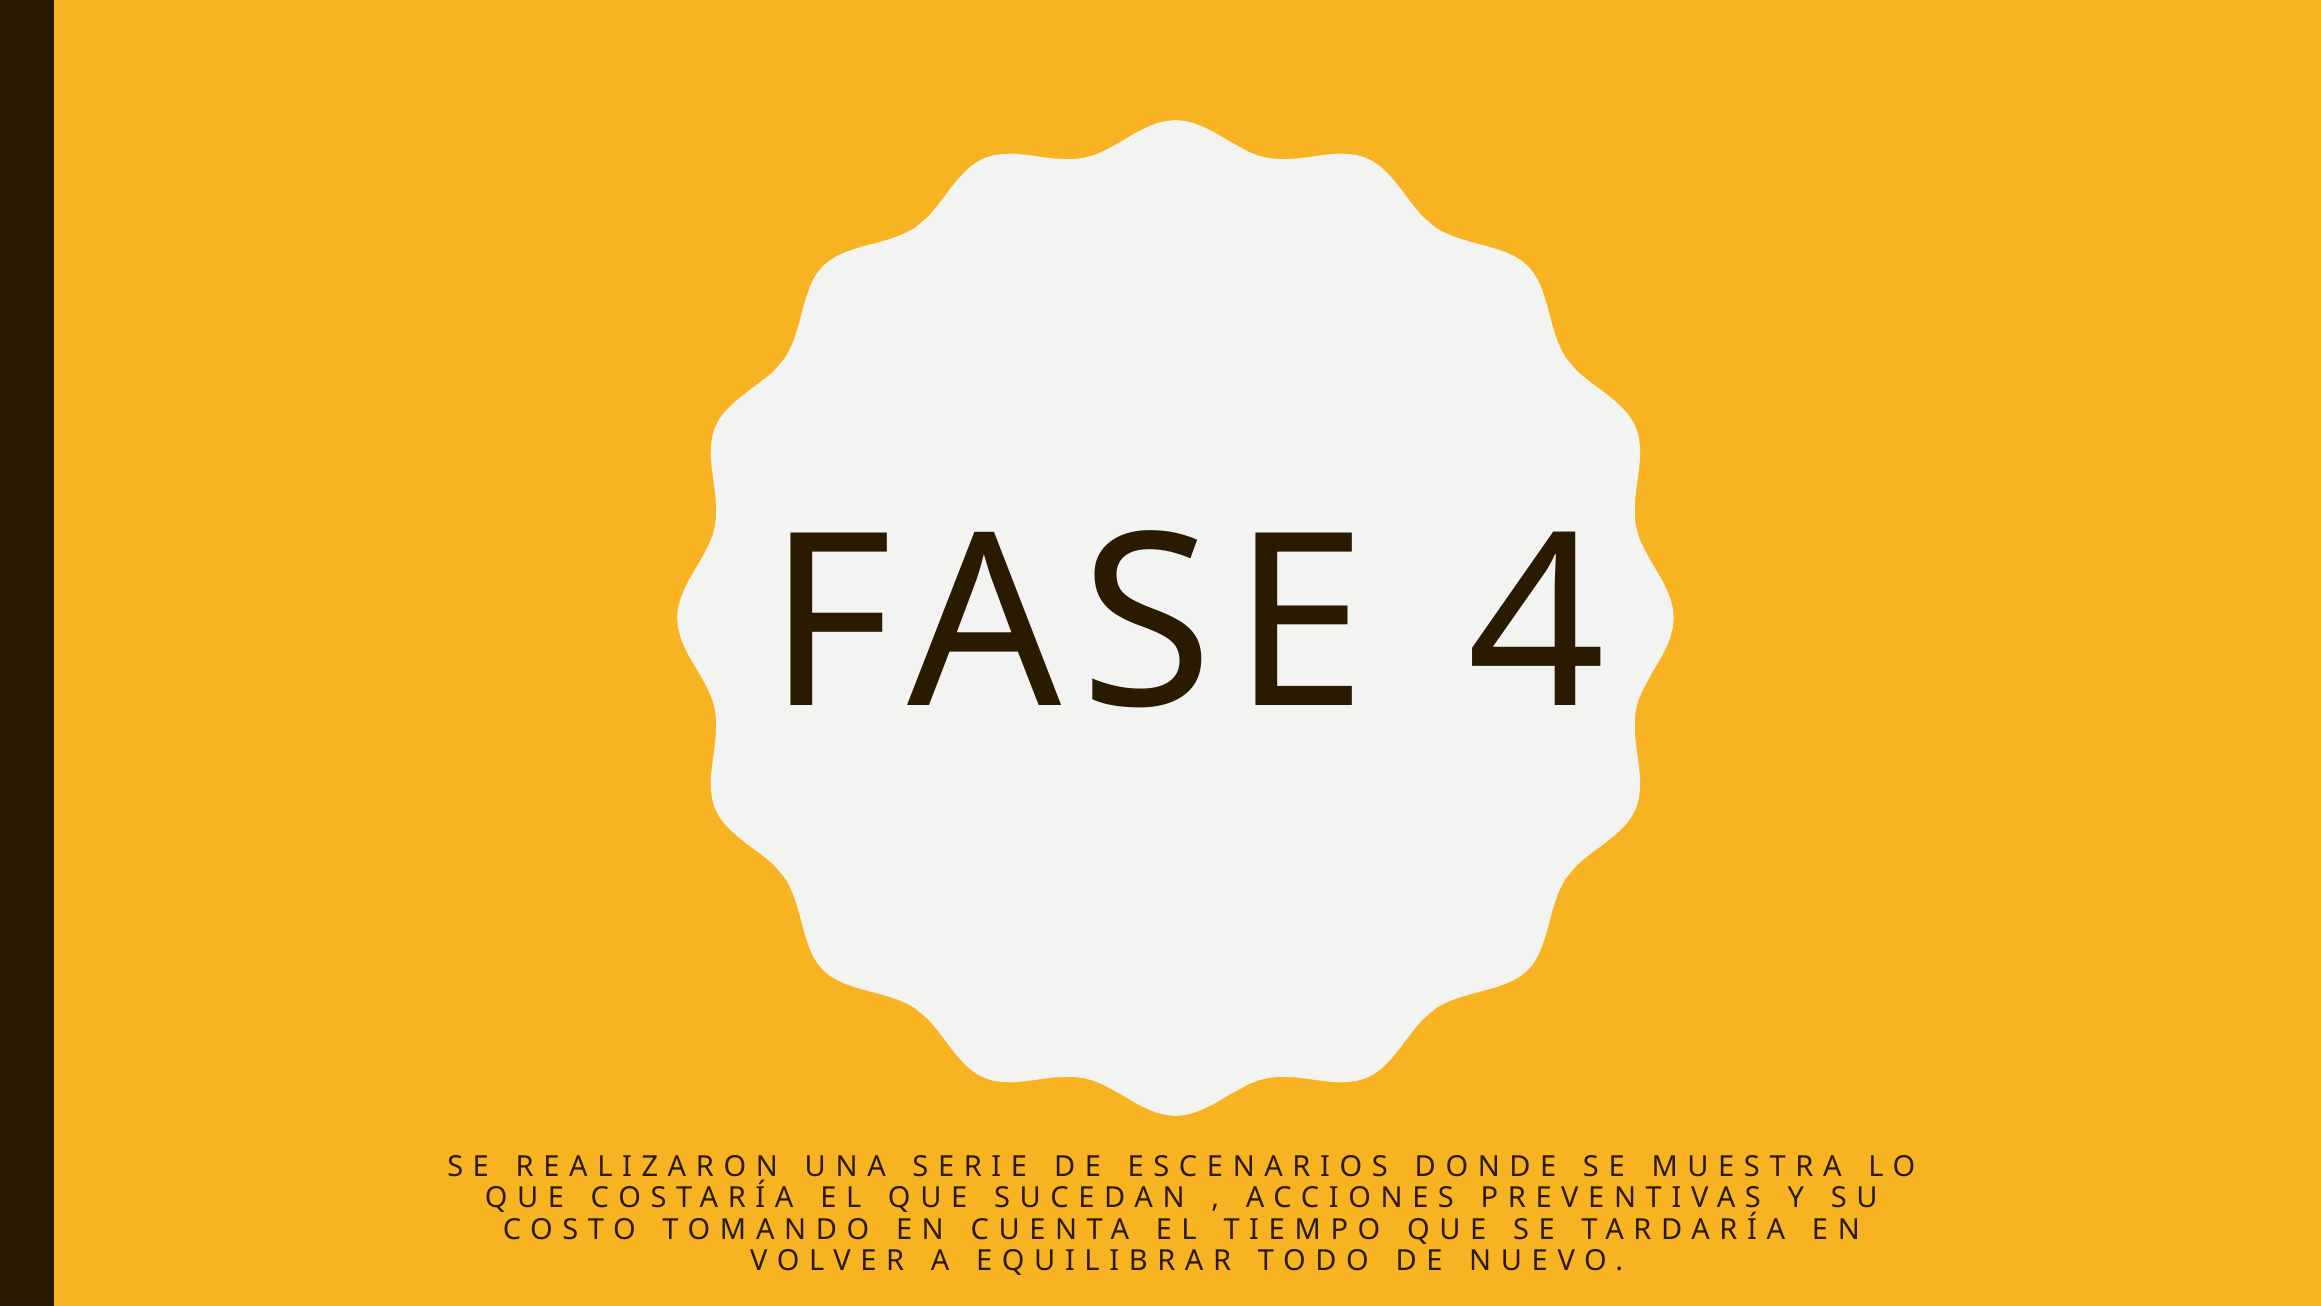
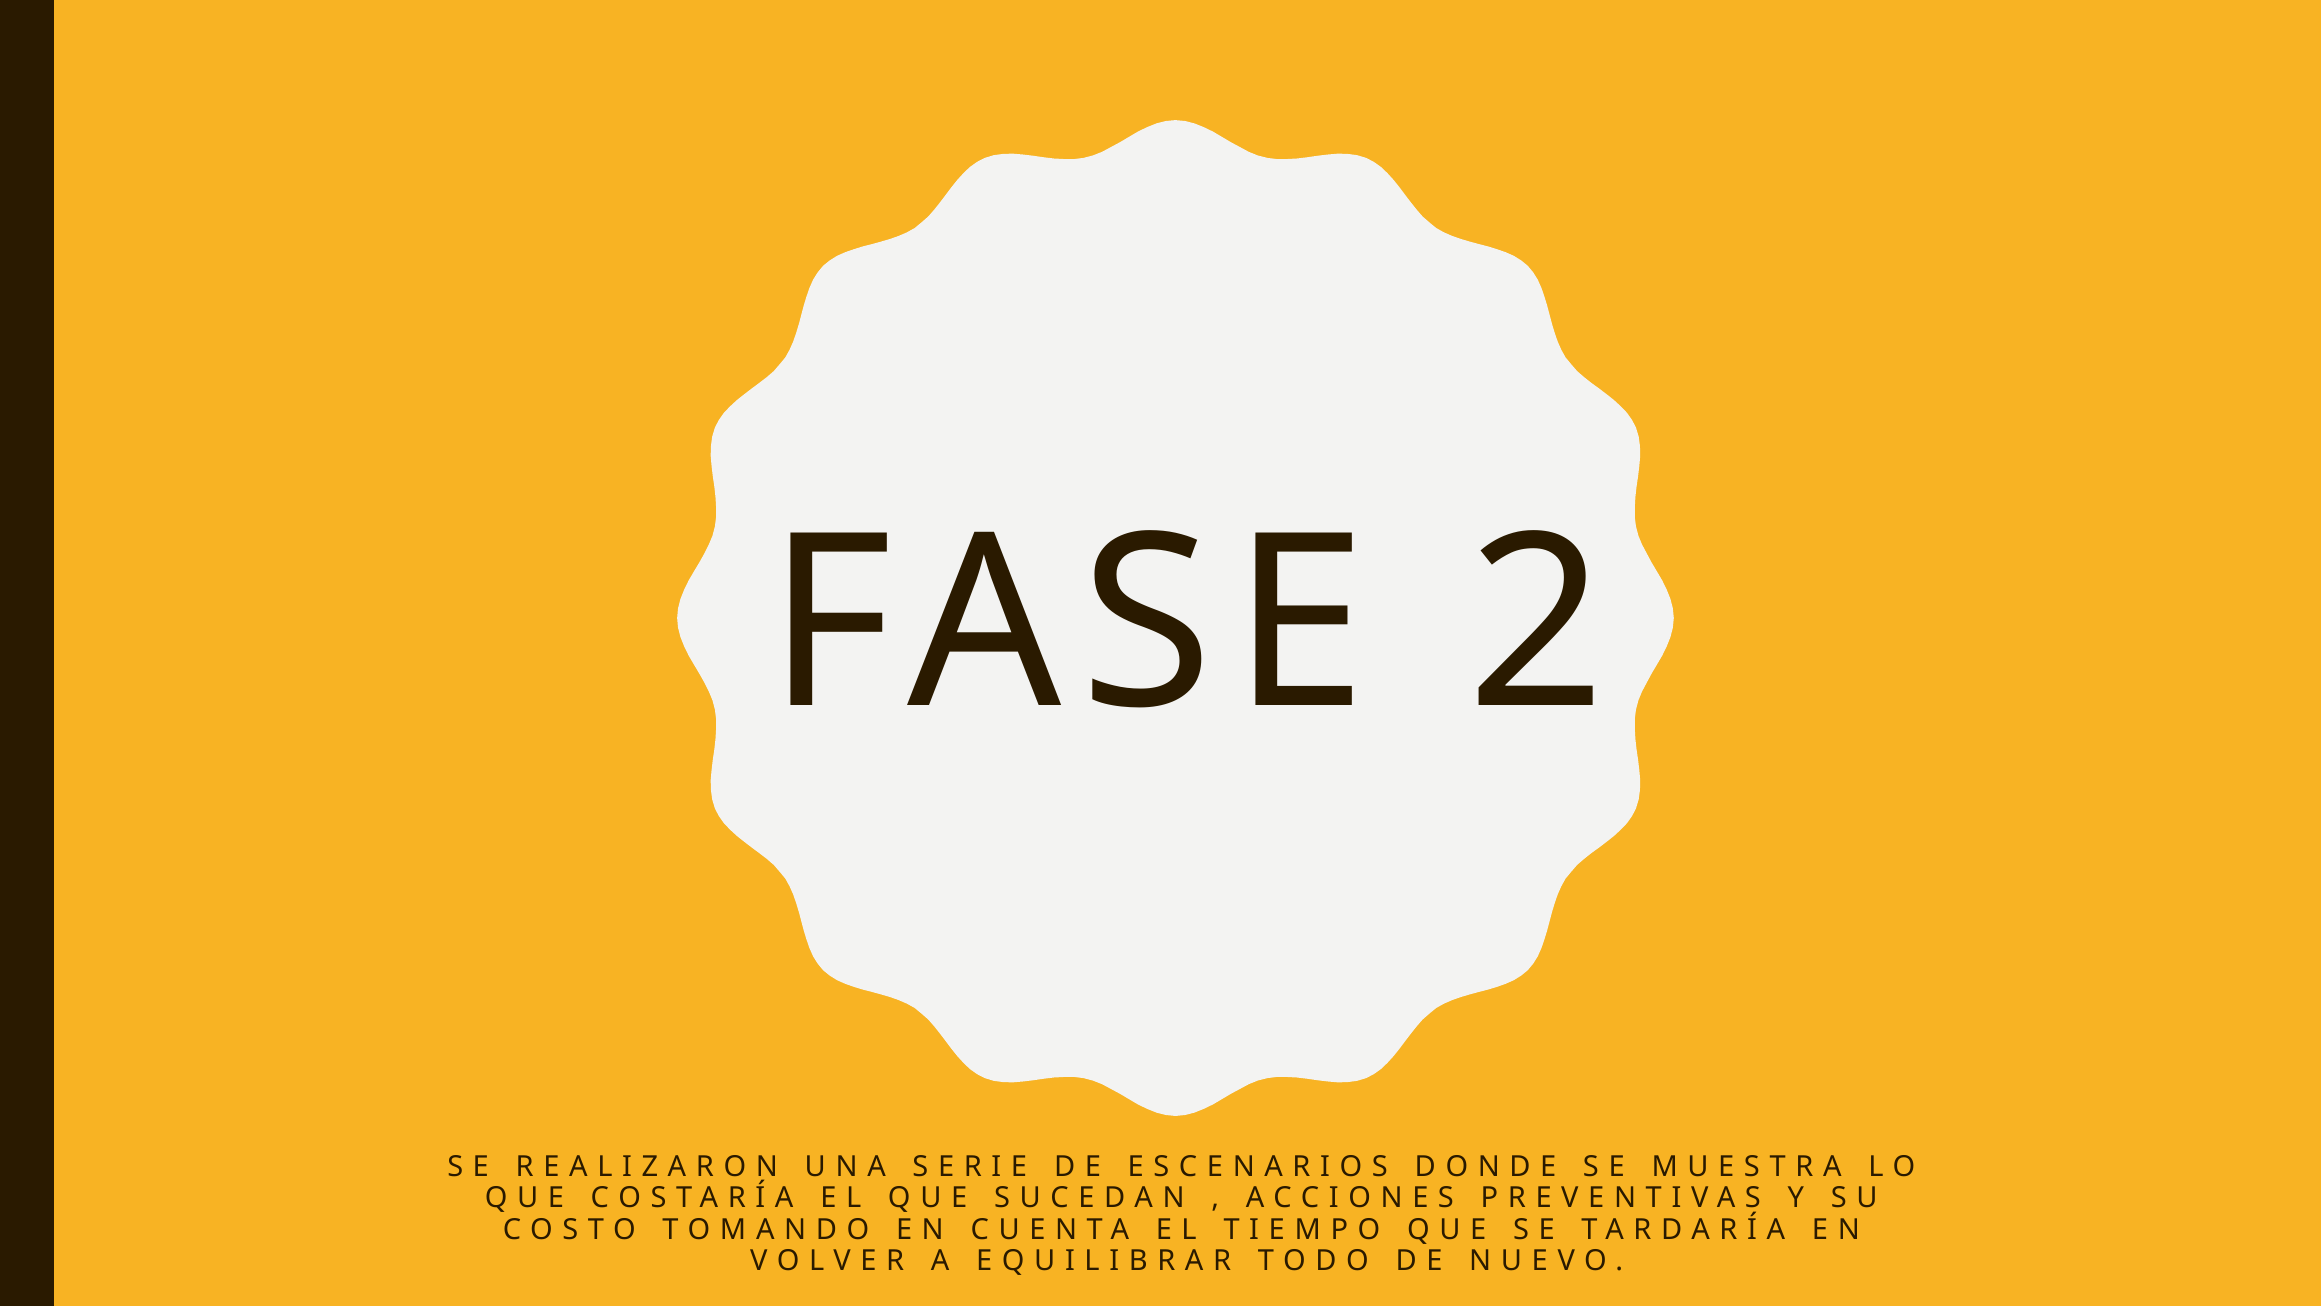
4: 4 -> 2
